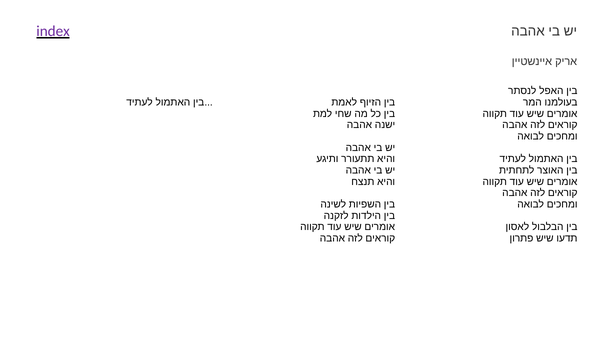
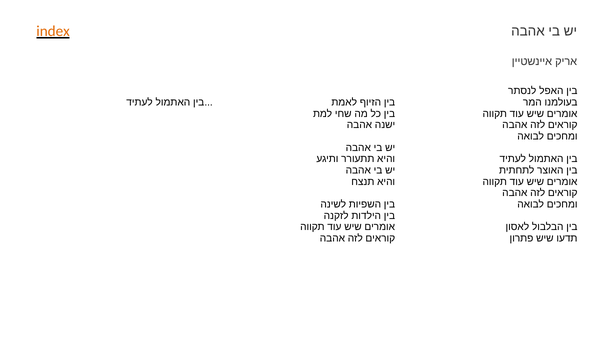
index colour: purple -> orange
